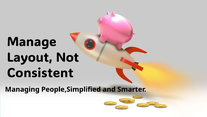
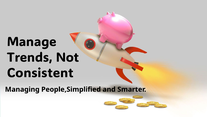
Layout: Layout -> Trends
